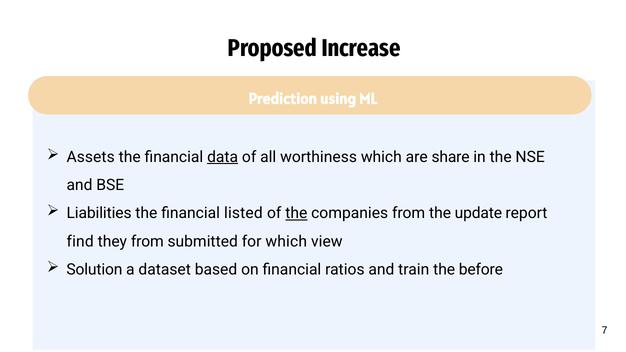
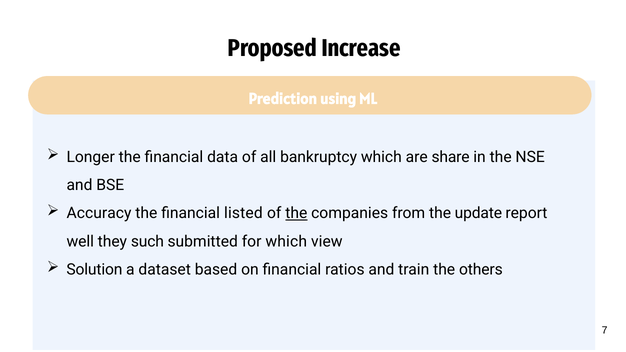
Assets: Assets -> Longer
data underline: present -> none
worthiness: worthiness -> bankruptcy
Liabilities: Liabilities -> Accuracy
find: find -> well
they from: from -> such
before: before -> others
